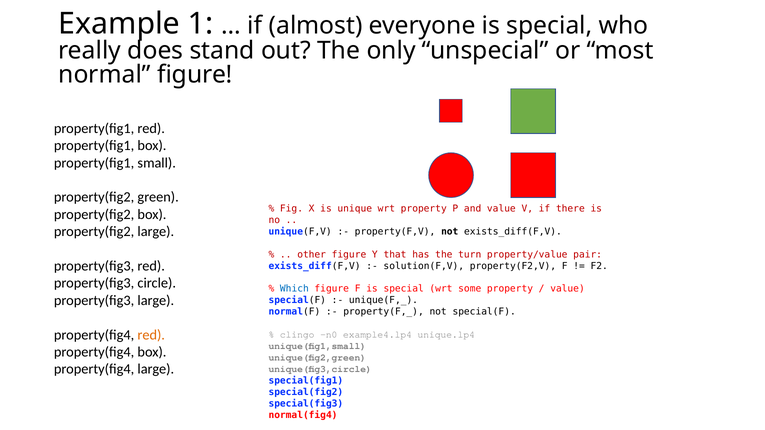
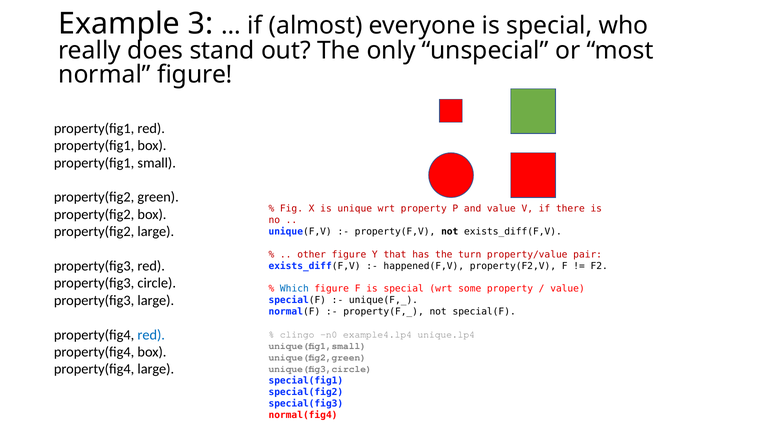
1: 1 -> 3
solution(F,V: solution(F,V -> happened(F,V
red at (151, 335) colour: orange -> blue
